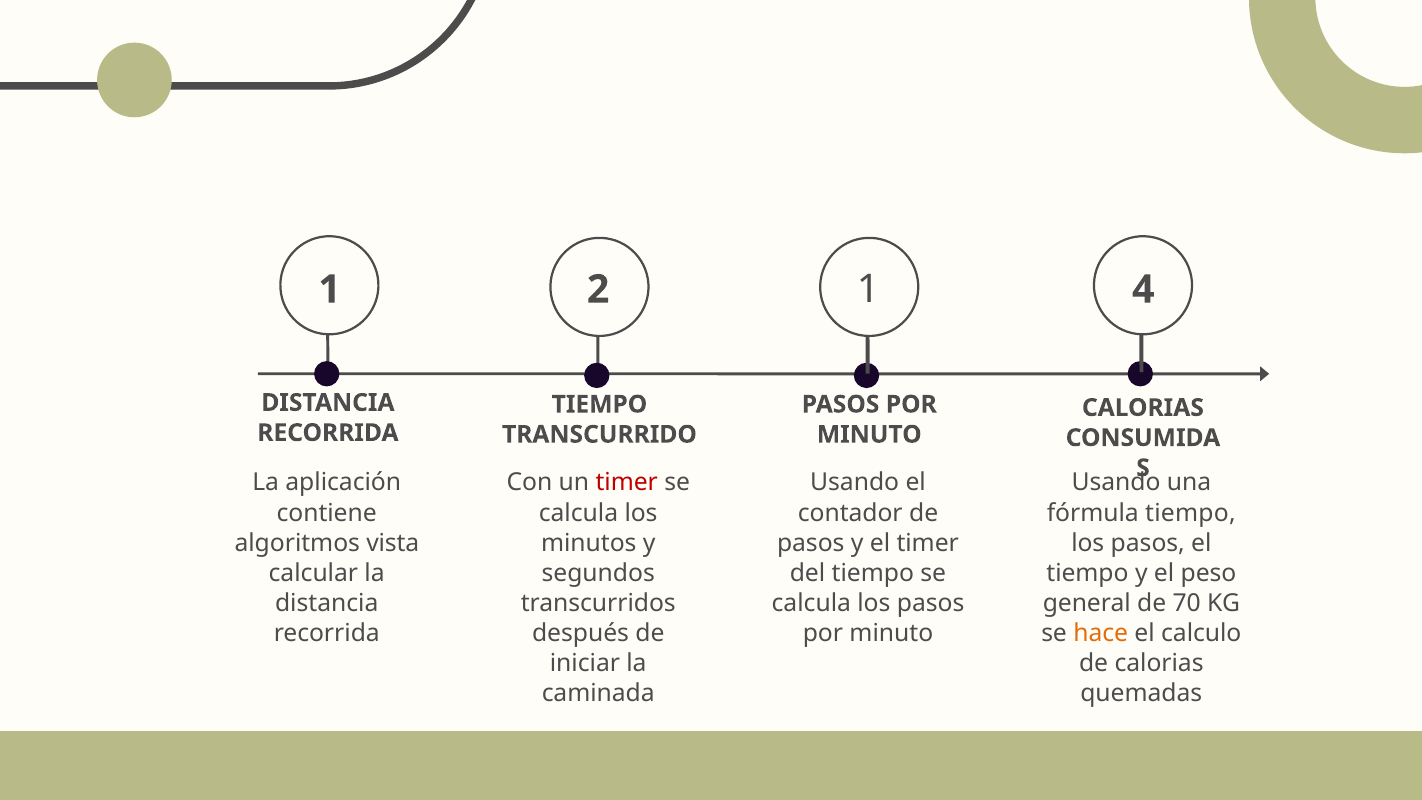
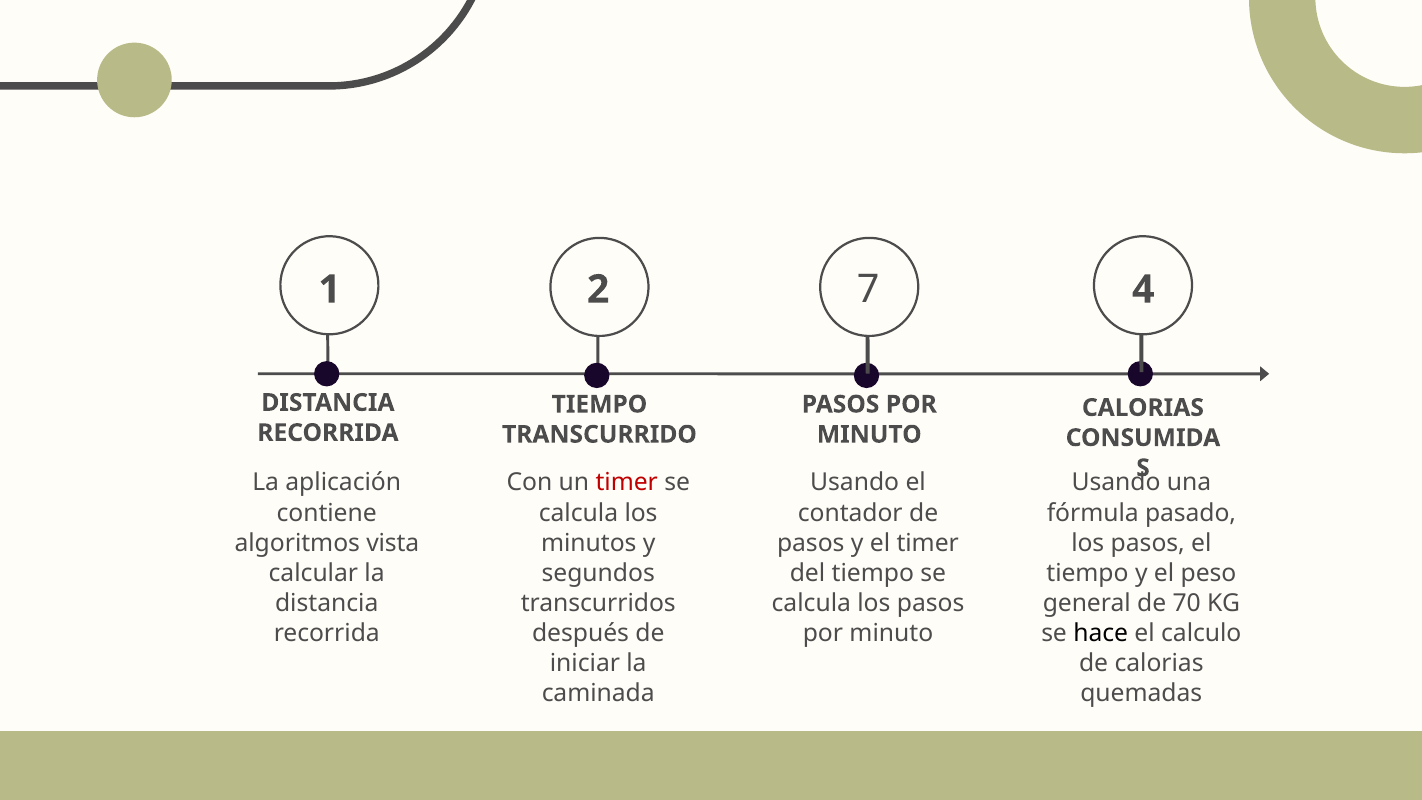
2 1: 1 -> 7
fórmula tiempo: tiempo -> pasado
hace colour: orange -> black
